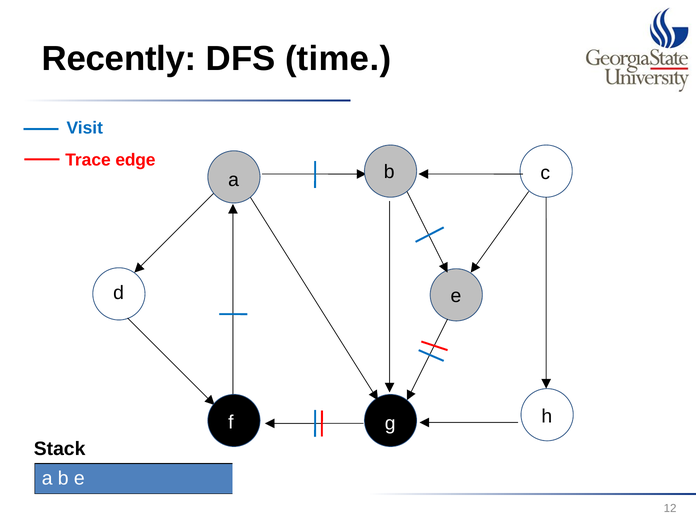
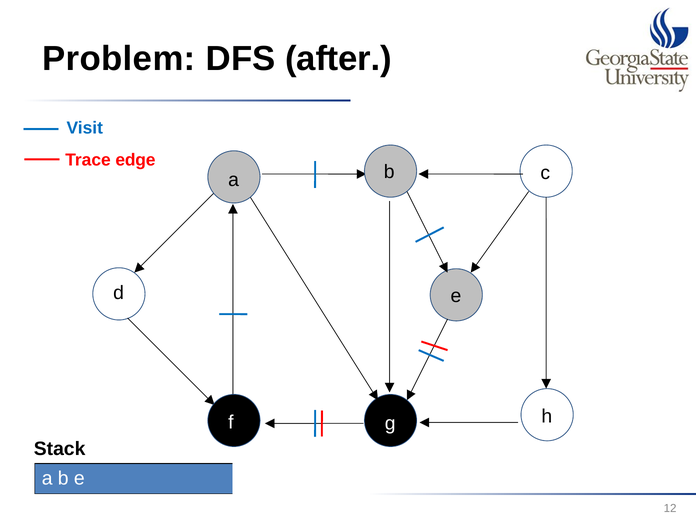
Recently: Recently -> Problem
time: time -> after
